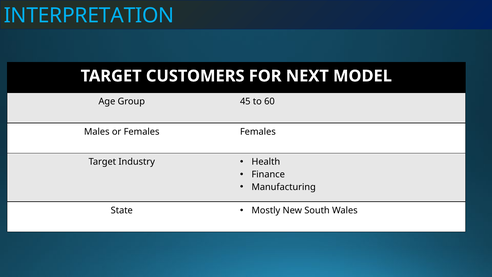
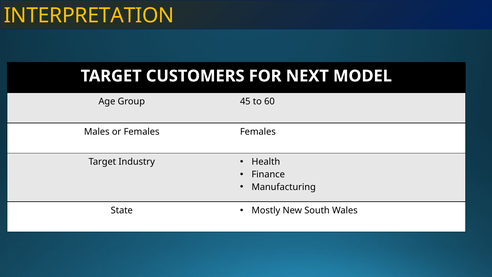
INTERPRETATION colour: light blue -> yellow
